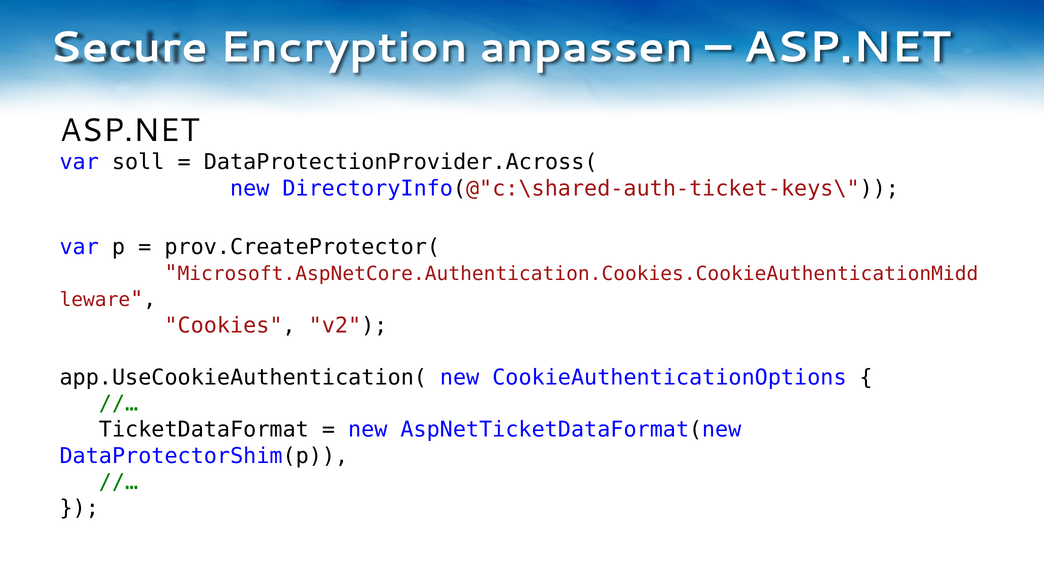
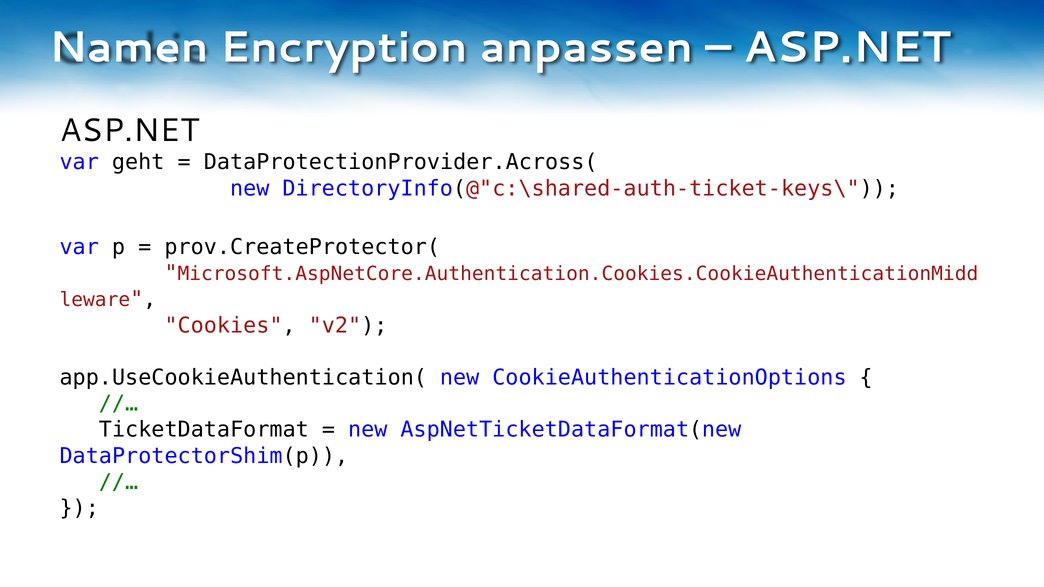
Secure: Secure -> Namen
soll: soll -> geht
